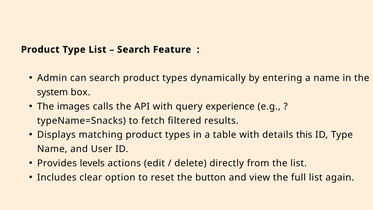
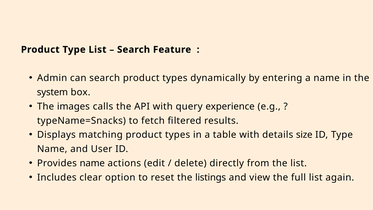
this: this -> size
Provides levels: levels -> name
button: button -> listings
